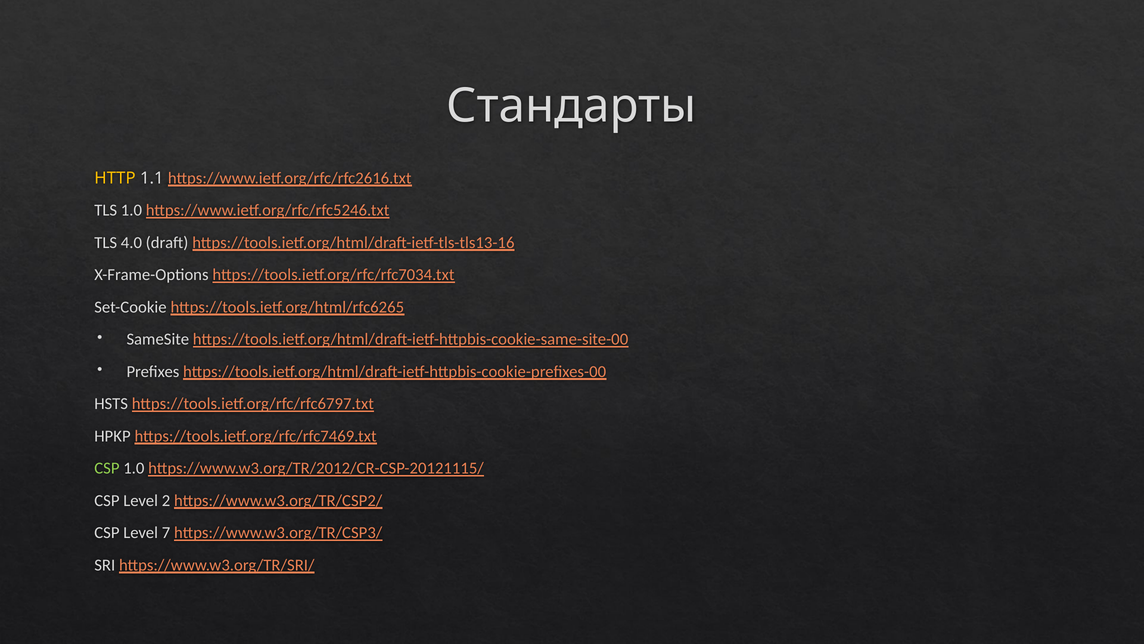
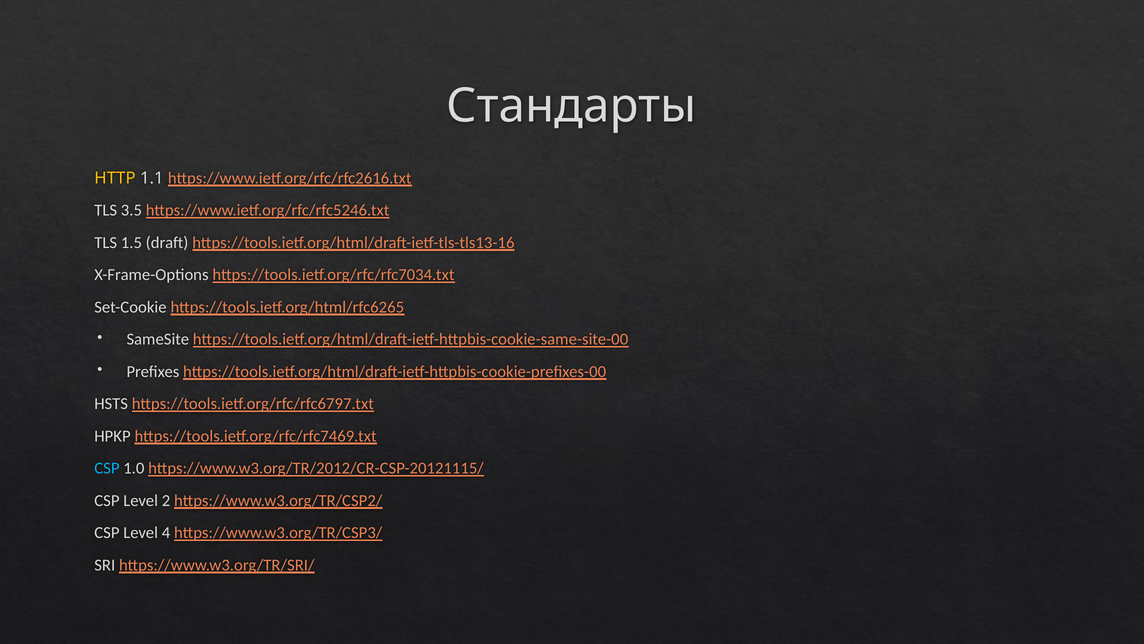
TLS 1.0: 1.0 -> 3.5
4.0: 4.0 -> 1.5
CSP at (107, 468) colour: light green -> light blue
7: 7 -> 4
